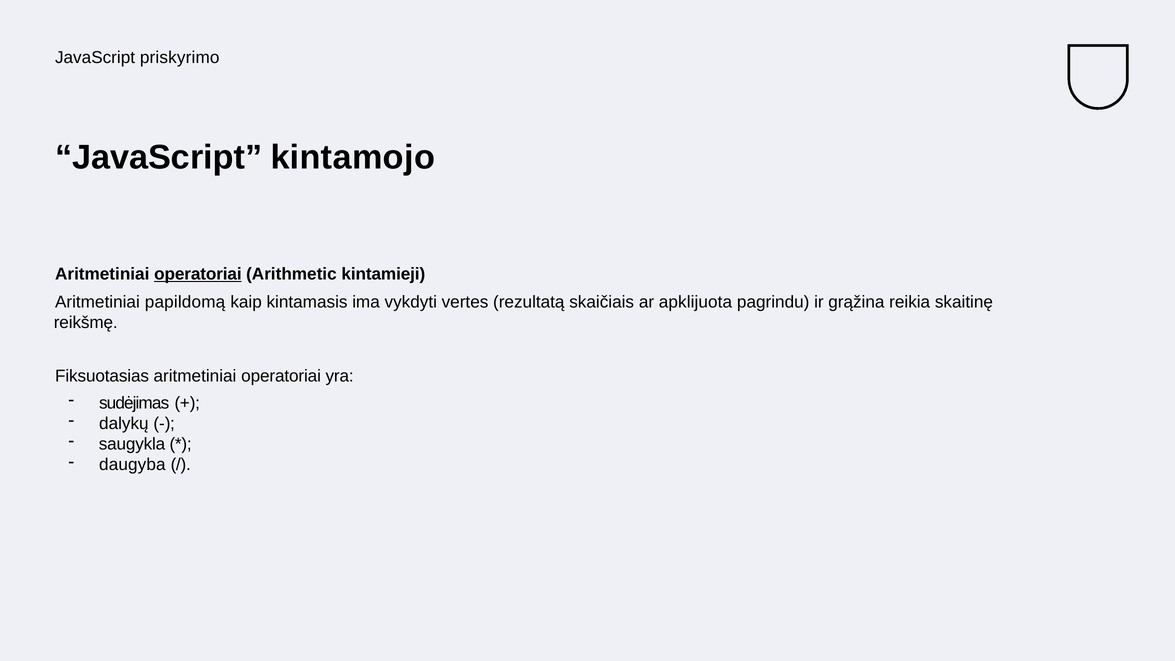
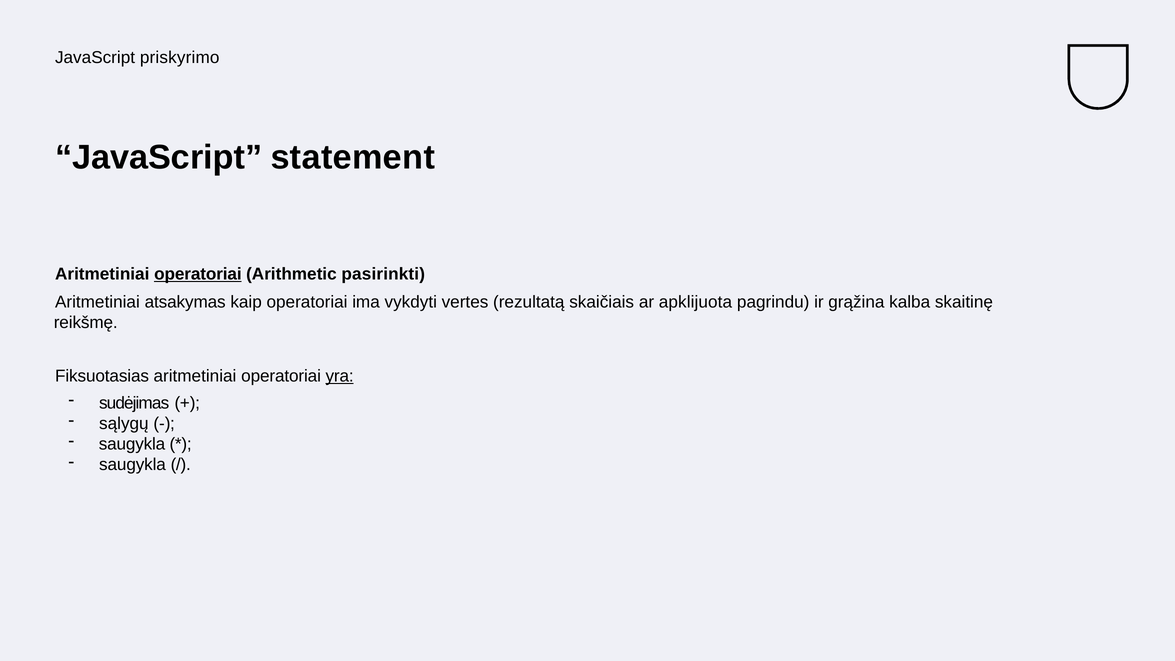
kintamojo: kintamojo -> statement
kintamieji: kintamieji -> pasirinkti
papildomą: papildomą -> atsakymas
kaip kintamasis: kintamasis -> operatoriai
reikia: reikia -> kalba
yra underline: none -> present
dalykų: dalykų -> sąlygų
daugyba at (132, 465): daugyba -> saugykla
